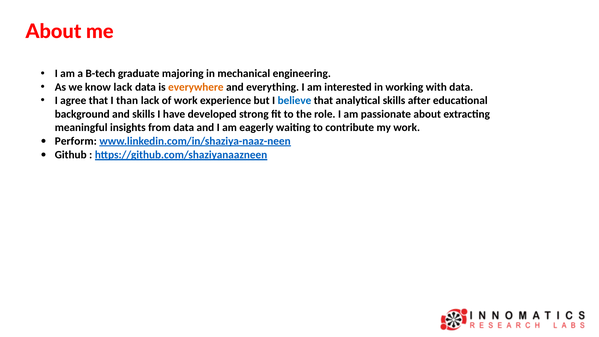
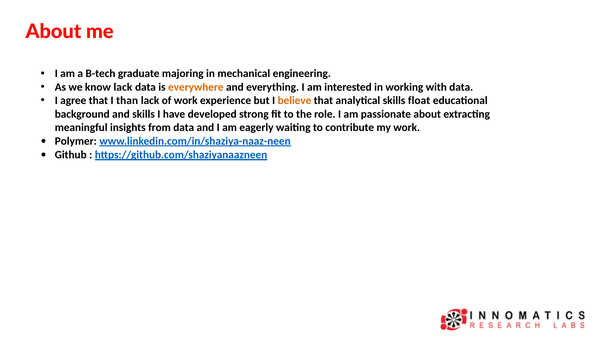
believe colour: blue -> orange
after: after -> float
Perform: Perform -> Polymer
